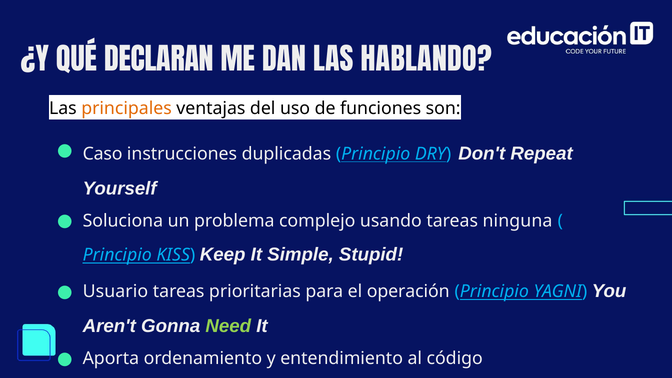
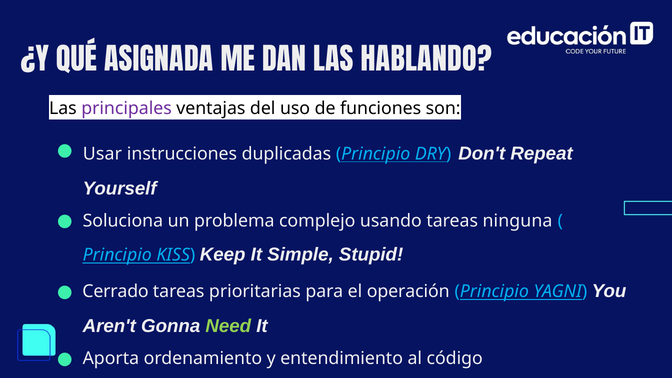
DECLARAN: DECLARAN -> ASIGNADA
principales colour: orange -> purple
Caso: Caso -> Usar
Usuario: Usuario -> Cerrado
